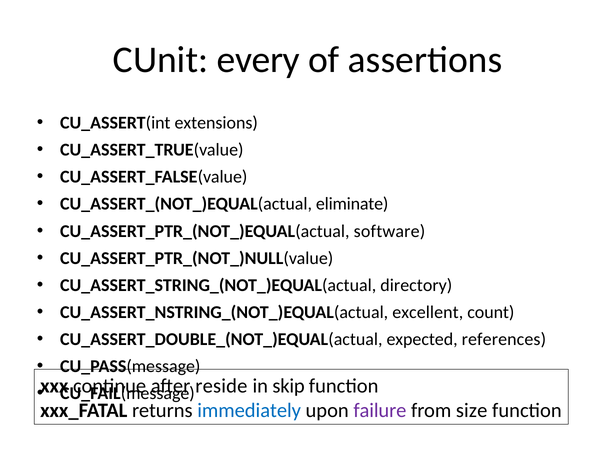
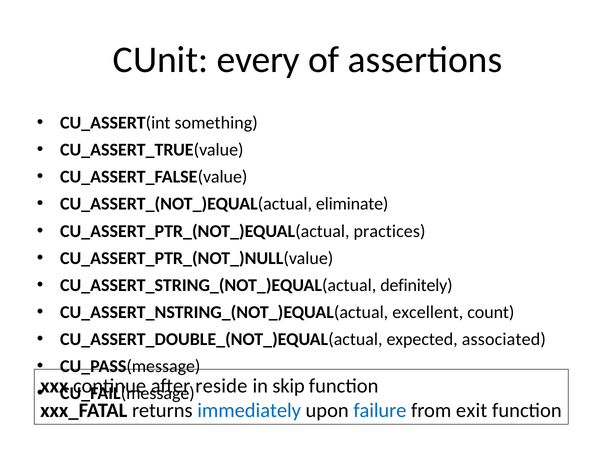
extensions: extensions -> something
software: software -> practices
directory: directory -> definitely
references: references -> associated
failure colour: purple -> blue
size: size -> exit
